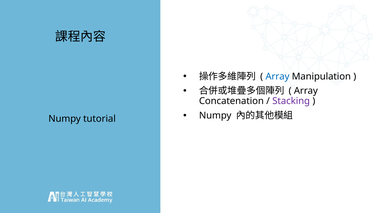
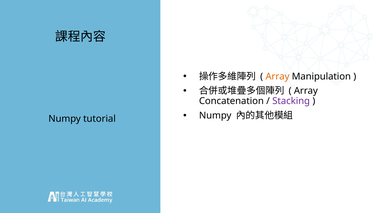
Array at (277, 77) colour: blue -> orange
